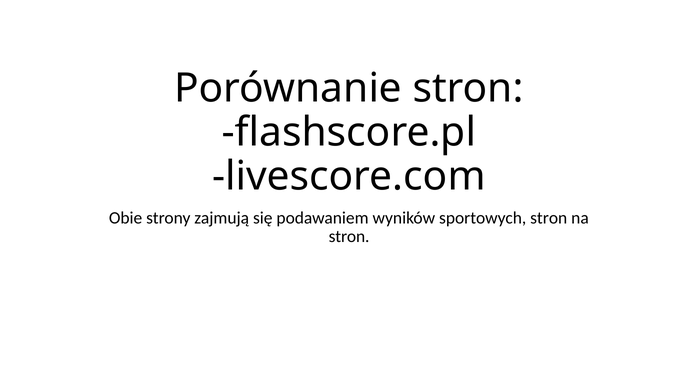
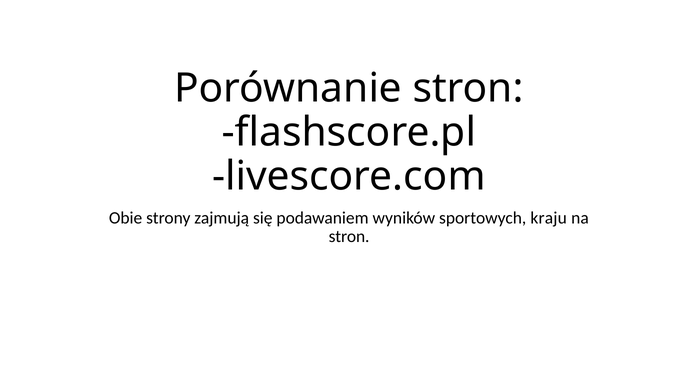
sportowych stron: stron -> kraju
